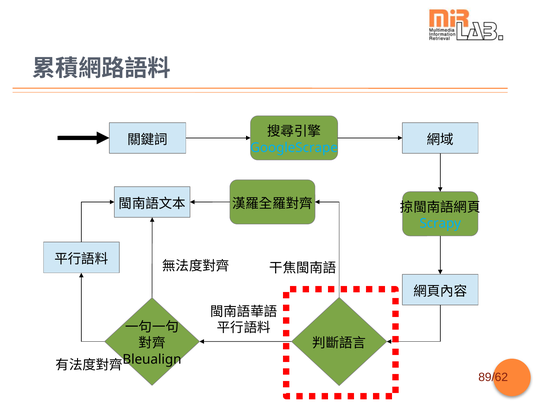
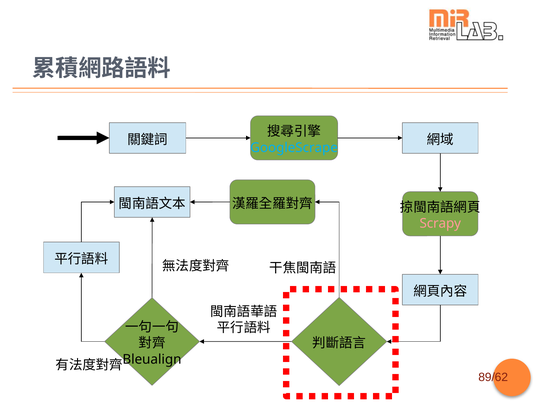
Scrapy colour: light blue -> pink
